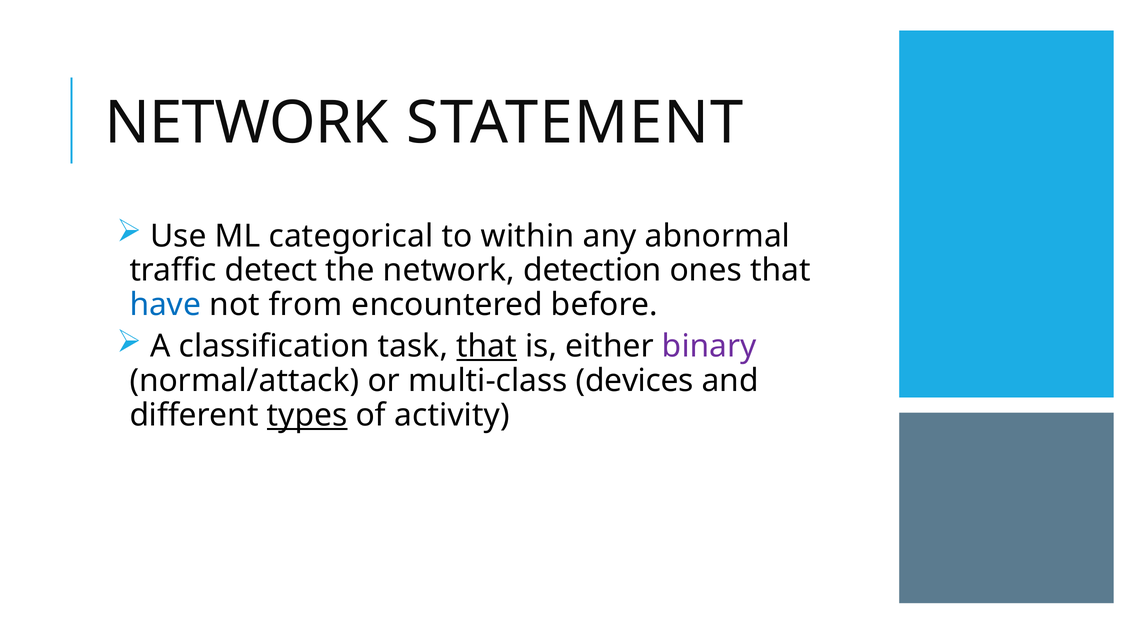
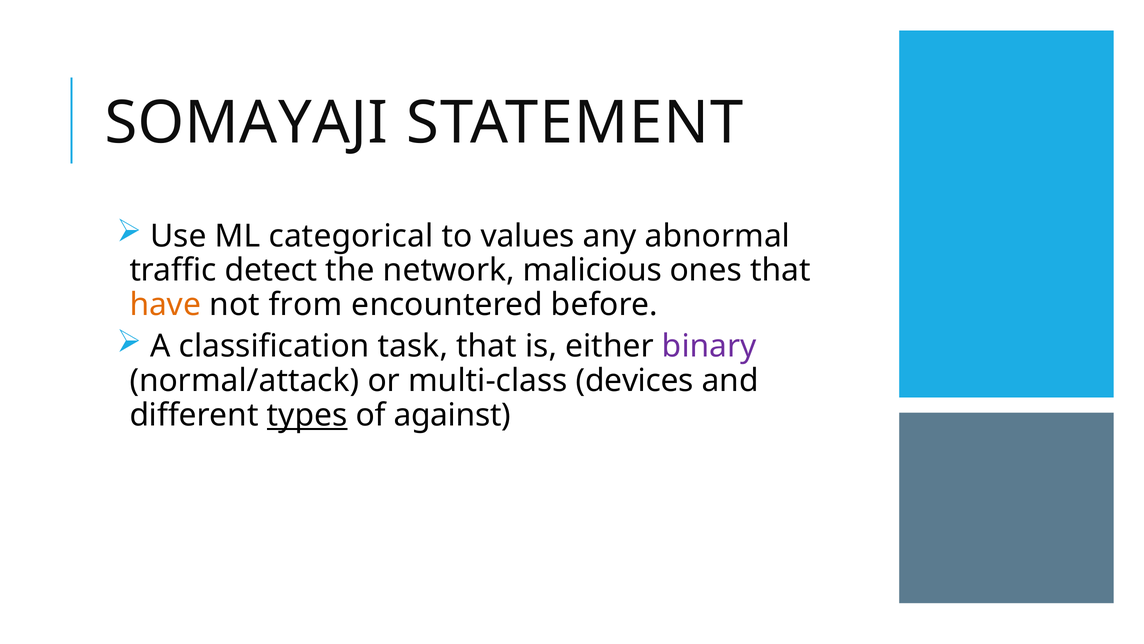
NETWORK at (247, 123): NETWORK -> SOMAYAJI
within: within -> values
detection: detection -> malicious
have colour: blue -> orange
that at (487, 346) underline: present -> none
activity: activity -> against
